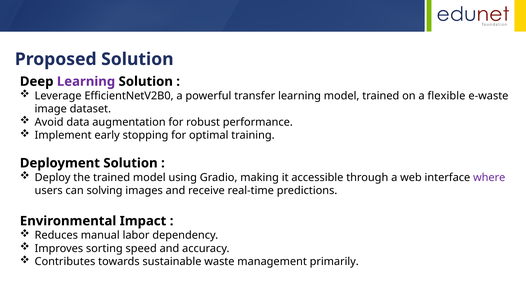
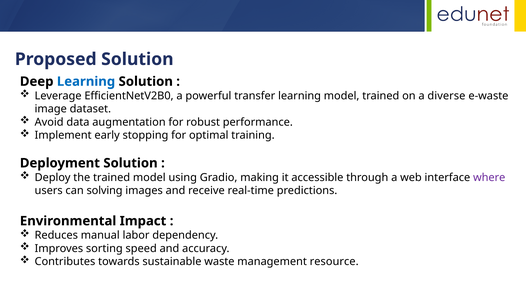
Learning at (86, 81) colour: purple -> blue
flexible: flexible -> diverse
primarily: primarily -> resource
